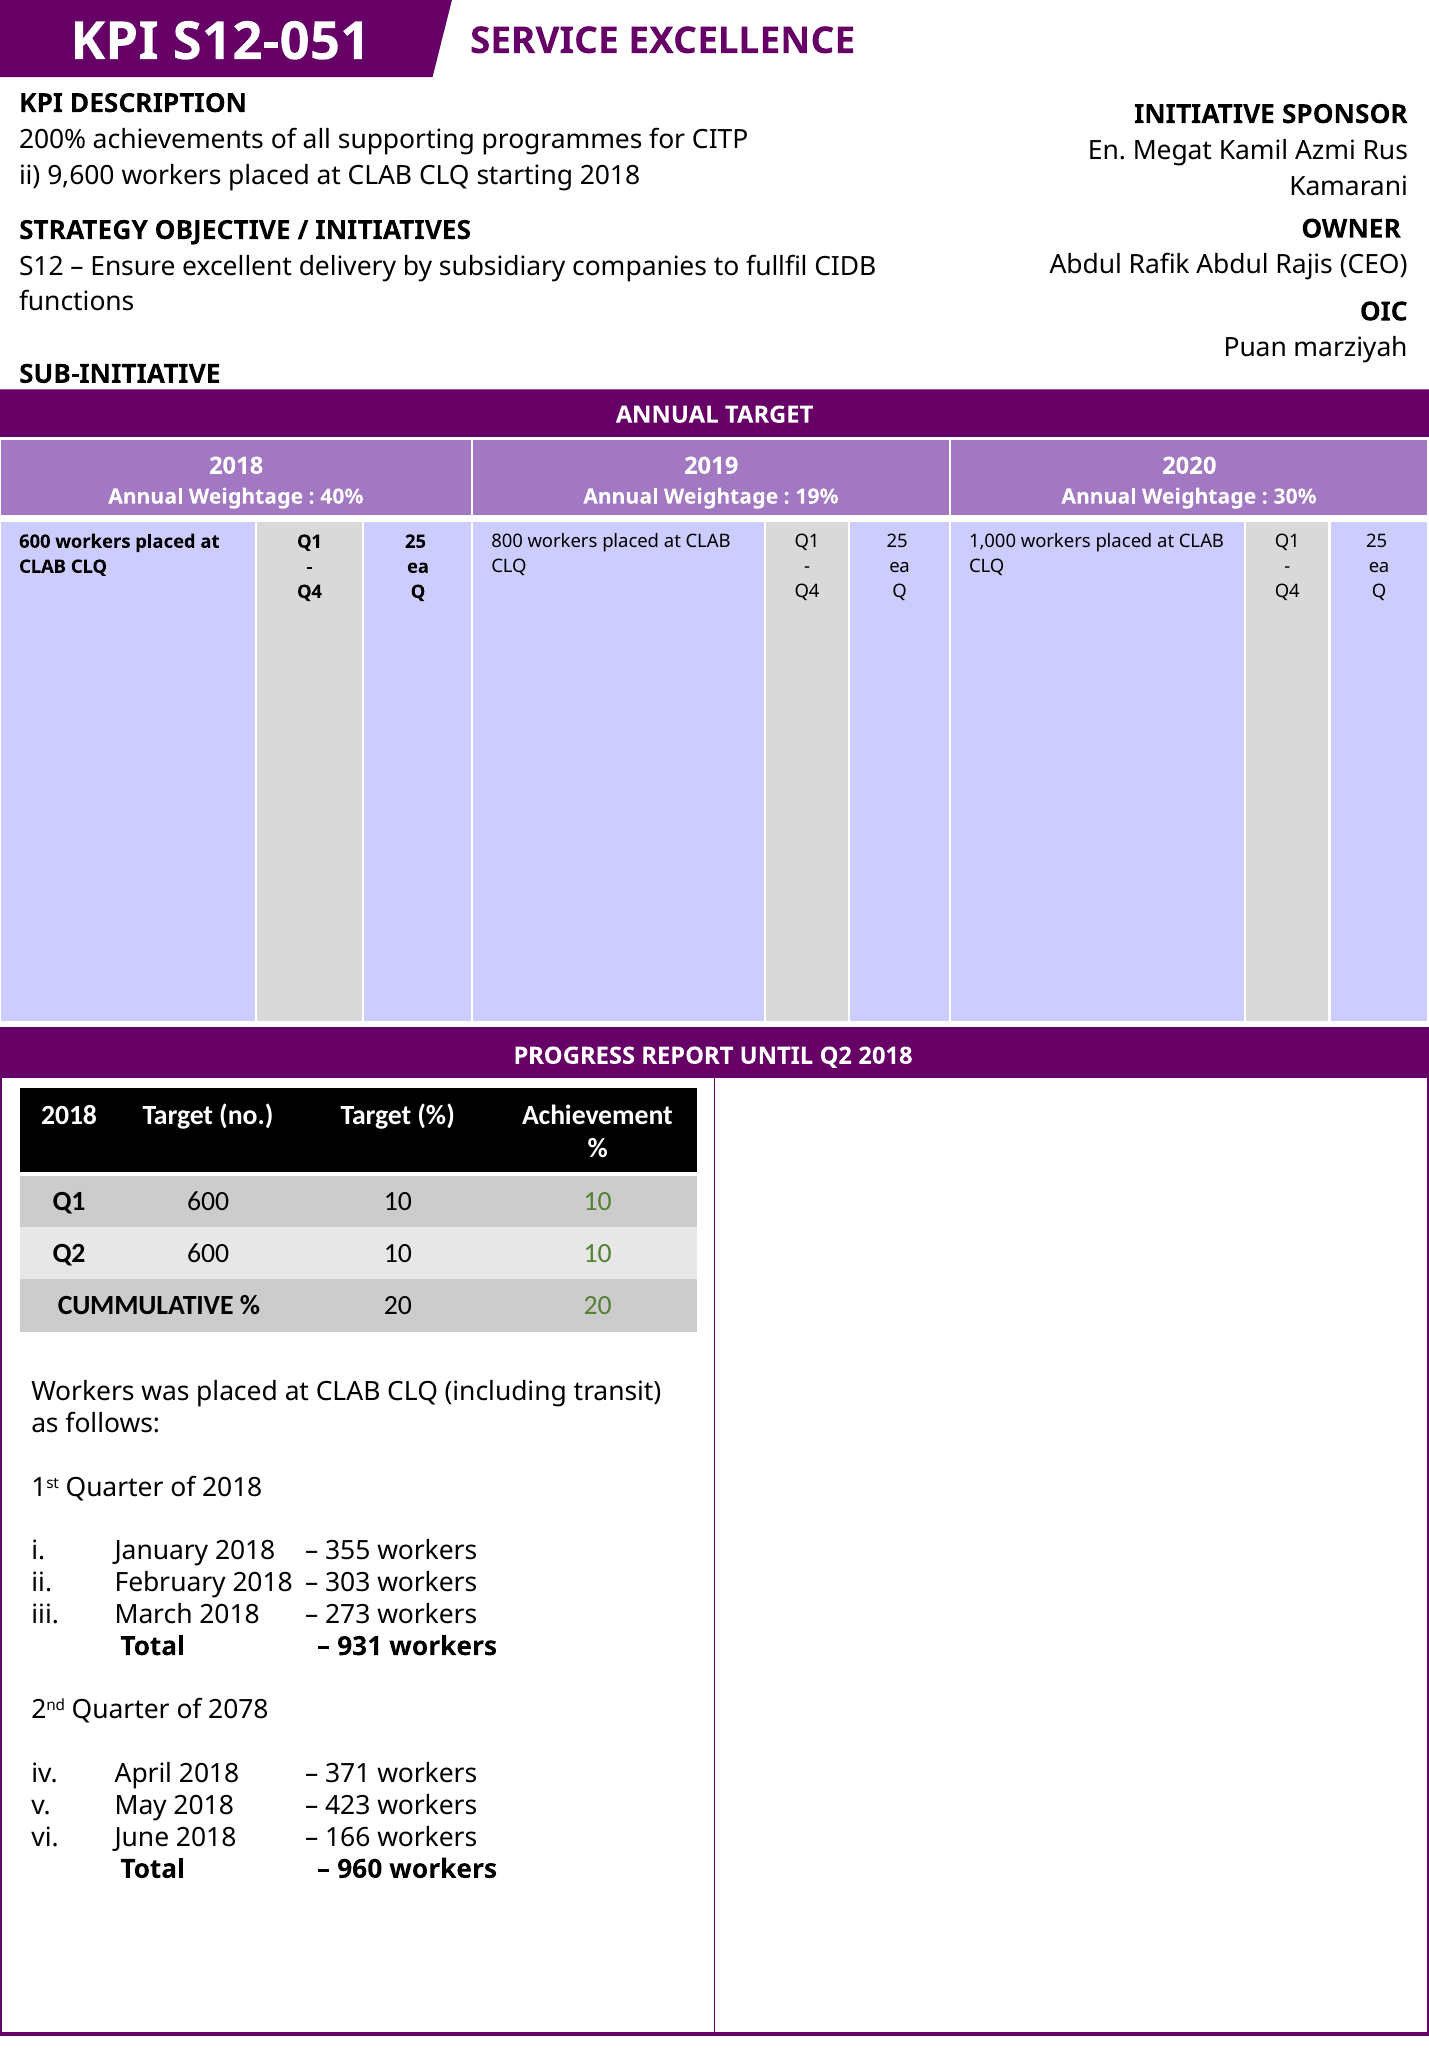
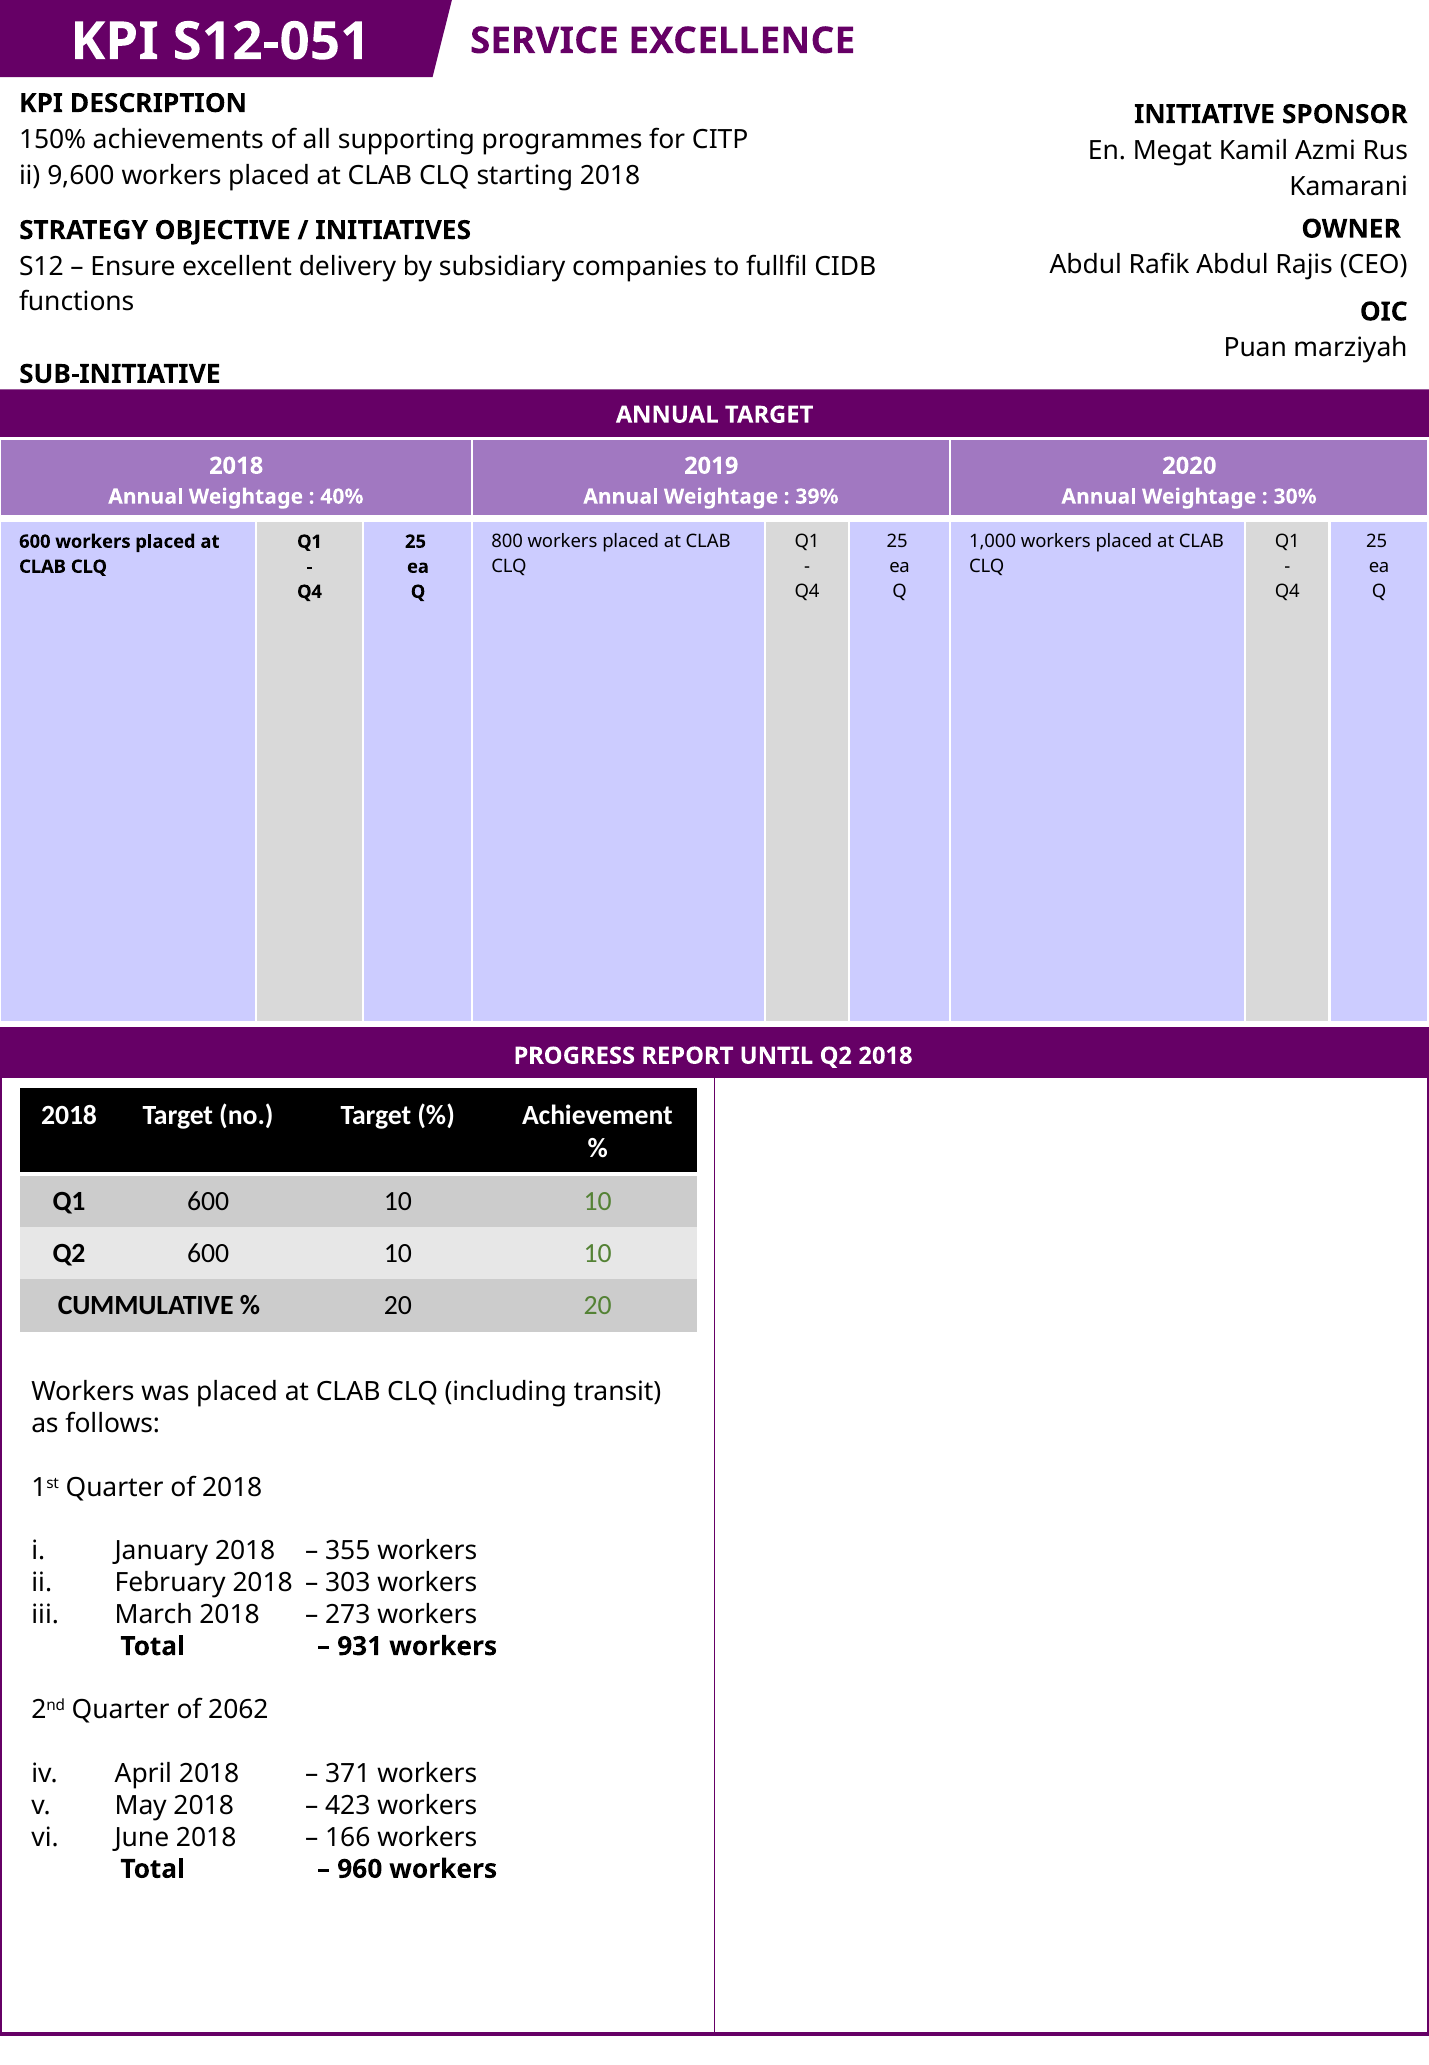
200%: 200% -> 150%
19%: 19% -> 39%
2078: 2078 -> 2062
